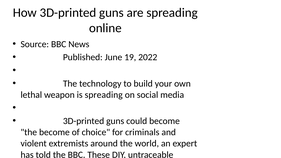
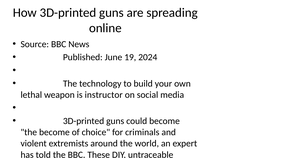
2022: 2022 -> 2024
is spreading: spreading -> instructor
